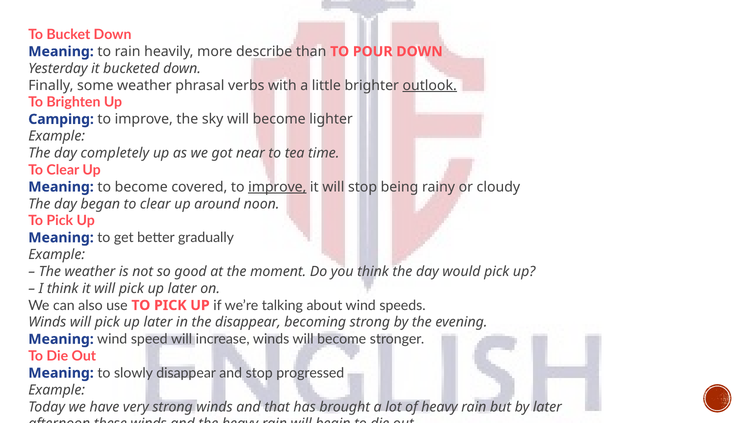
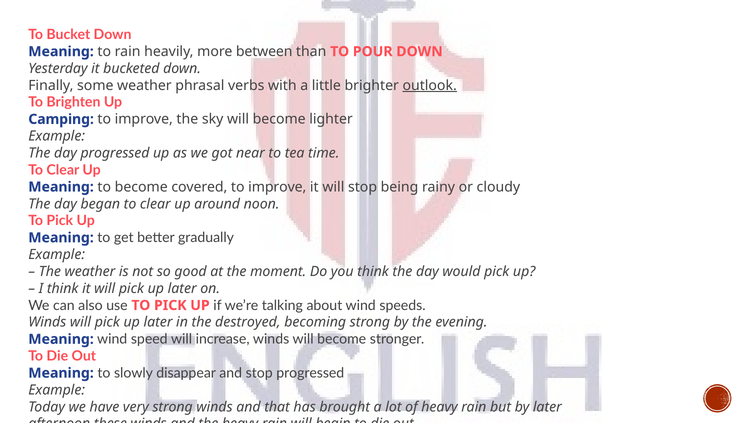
describe: describe -> between
day completely: completely -> progressed
improve at (277, 187) underline: present -> none
the disappear: disappear -> destroyed
